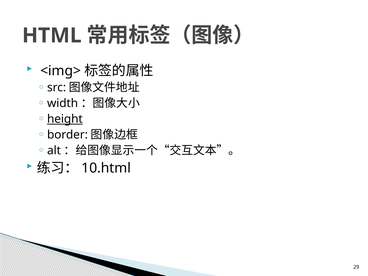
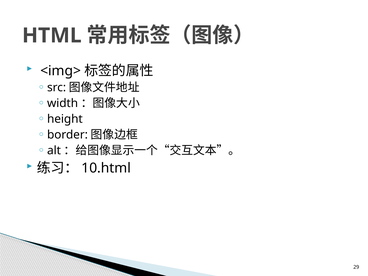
height underline: present -> none
